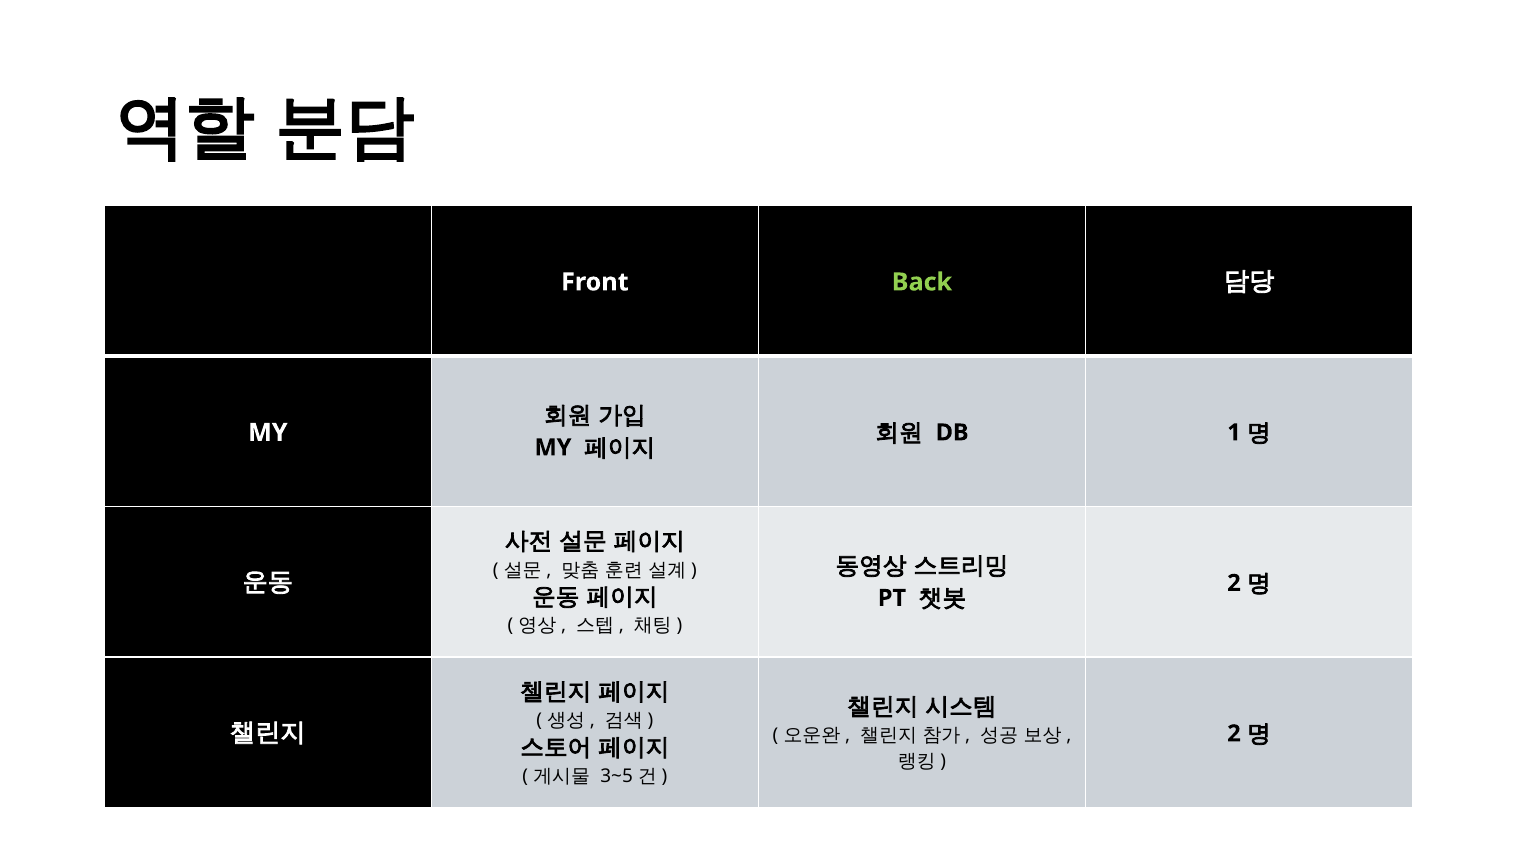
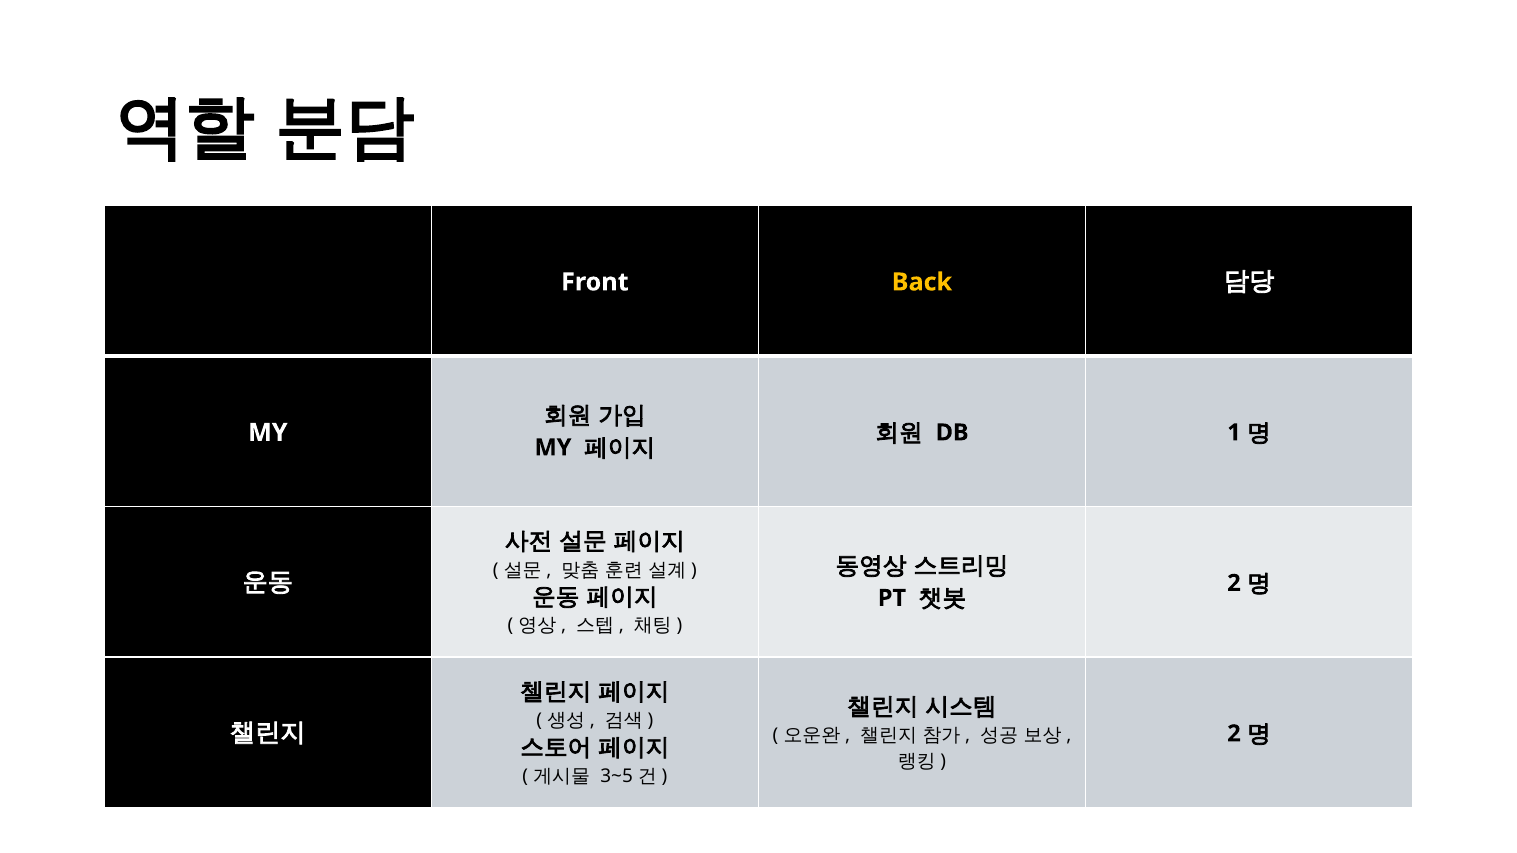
Back colour: light green -> yellow
